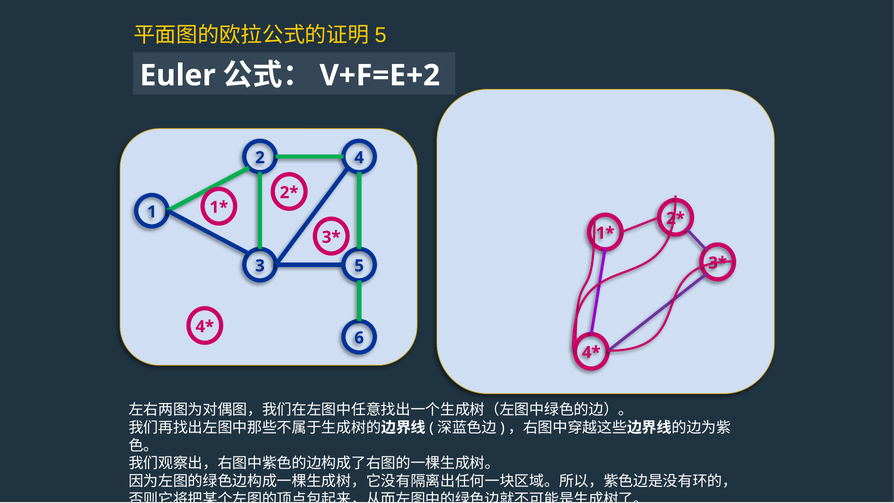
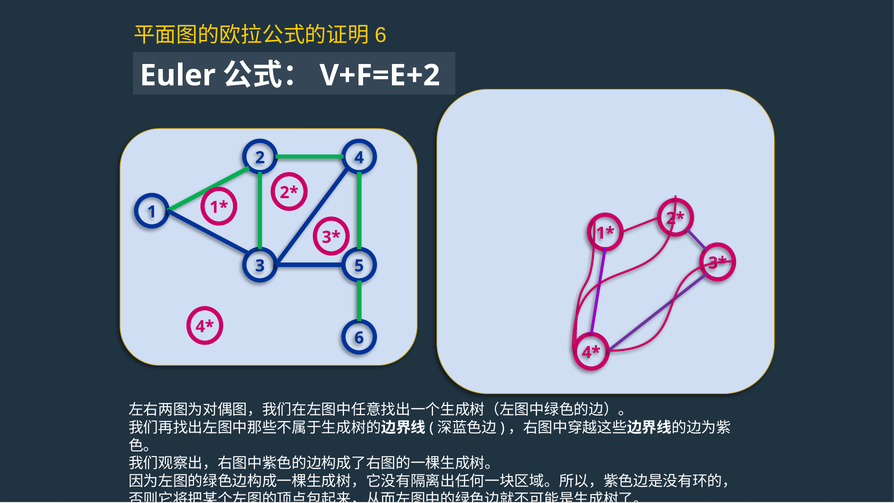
5 at (381, 35): 5 -> 6
